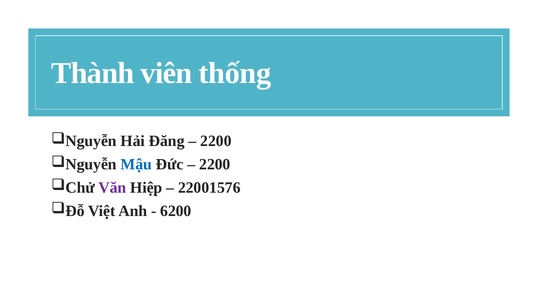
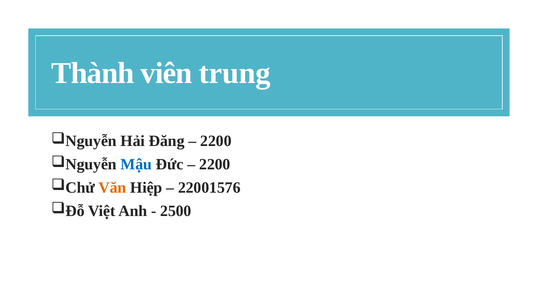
thống: thống -> trung
Văn colour: purple -> orange
6200: 6200 -> 2500
